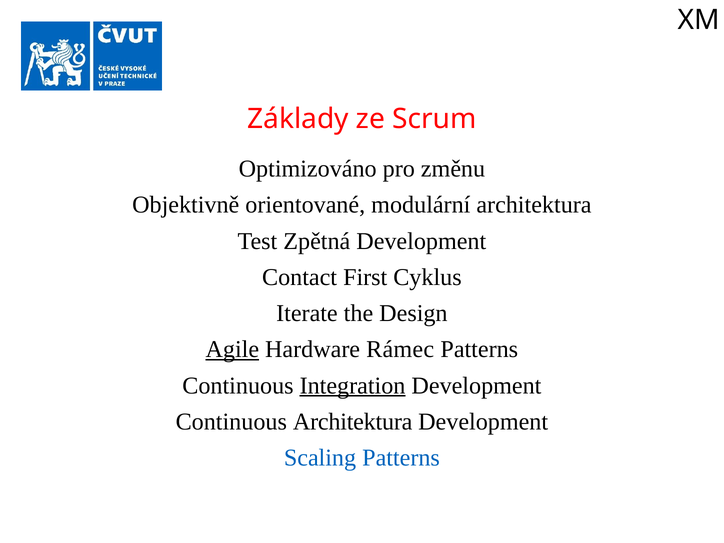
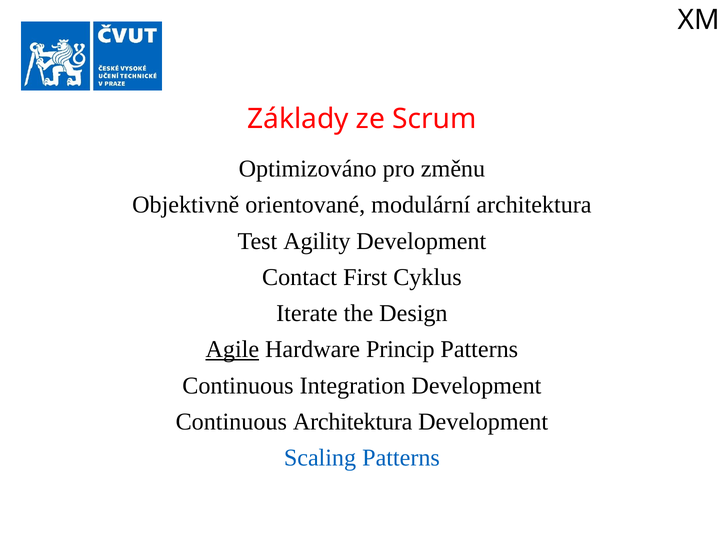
Zpětná: Zpětná -> Agility
Rámec: Rámec -> Princip
Integration underline: present -> none
